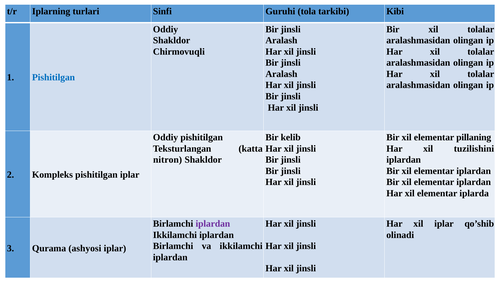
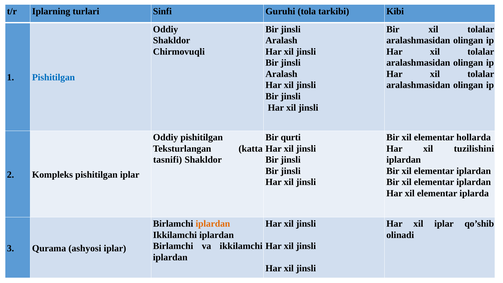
kelib: kelib -> qurti
pillaning: pillaning -> hollarda
nitron: nitron -> tasnifi
iplardan at (213, 224) colour: purple -> orange
